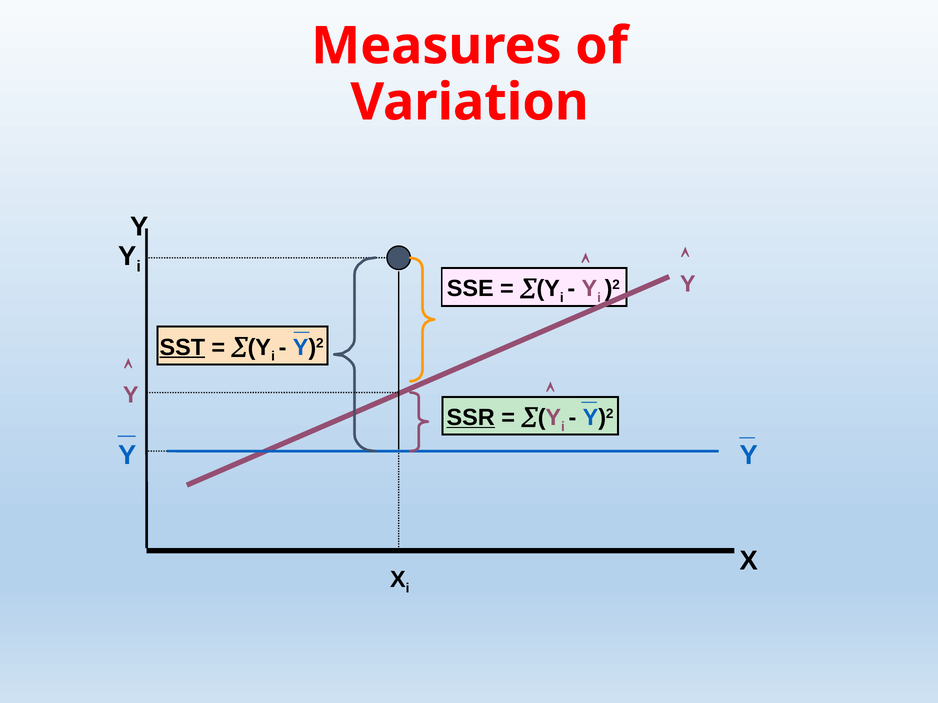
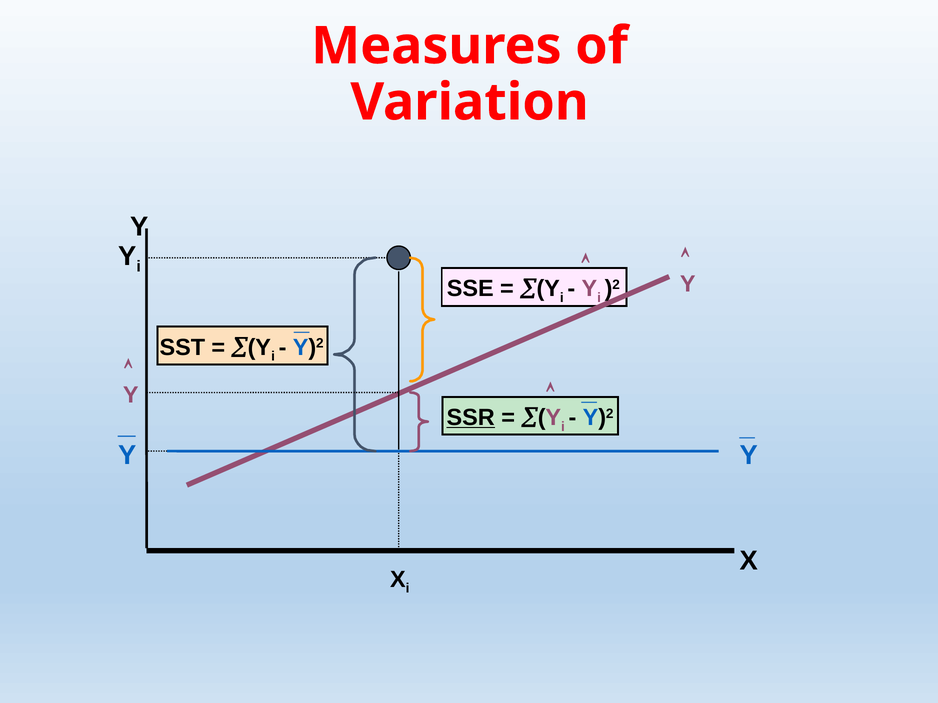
SST underline: present -> none
